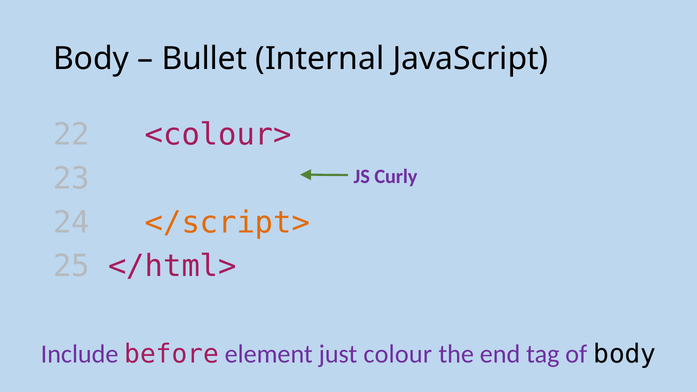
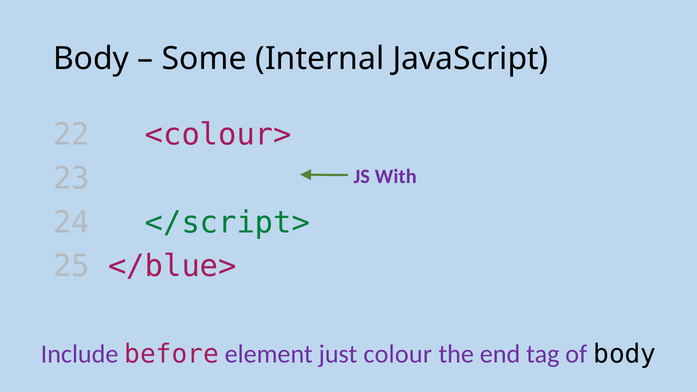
Bullet: Bullet -> Some
Curly: Curly -> With
</script> colour: orange -> green
</html>: </html> -> </blue>
